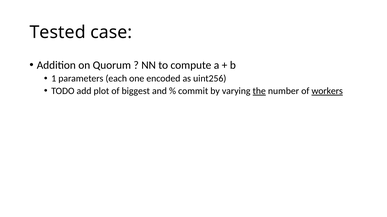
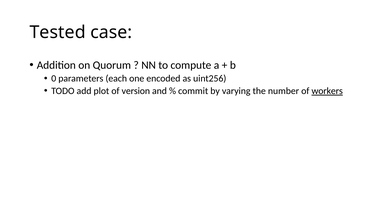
1: 1 -> 0
biggest: biggest -> version
the underline: present -> none
